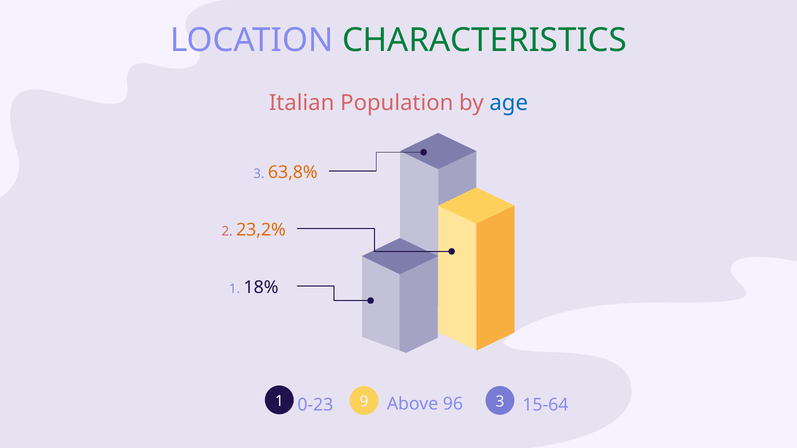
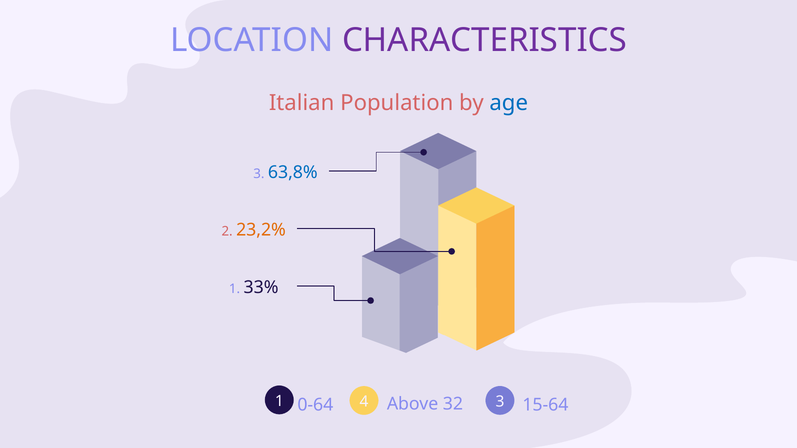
CHARACTERISTICS colour: green -> purple
63,8% colour: orange -> blue
18%: 18% -> 33%
9: 9 -> 4
0-23: 0-23 -> 0-64
96: 96 -> 32
